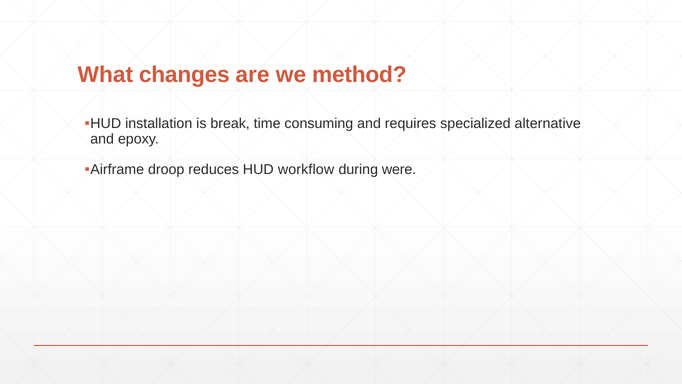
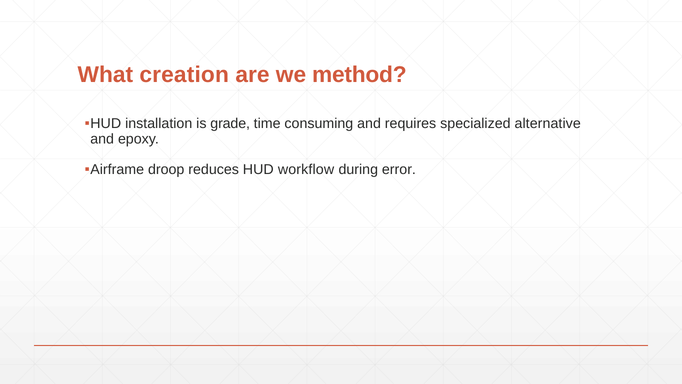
changes: changes -> creation
break: break -> grade
were: were -> error
